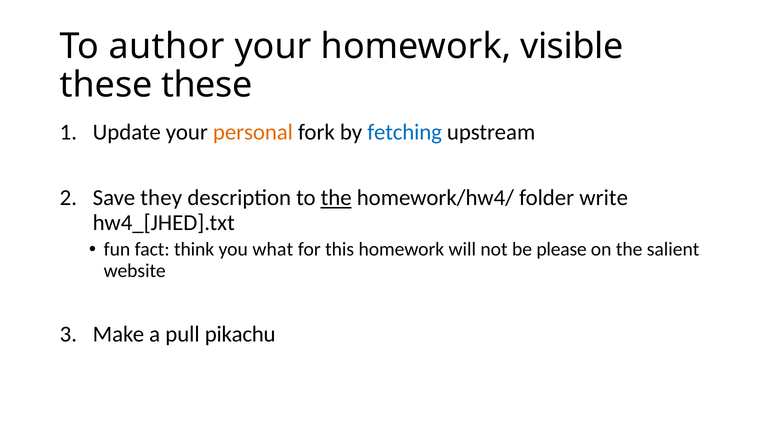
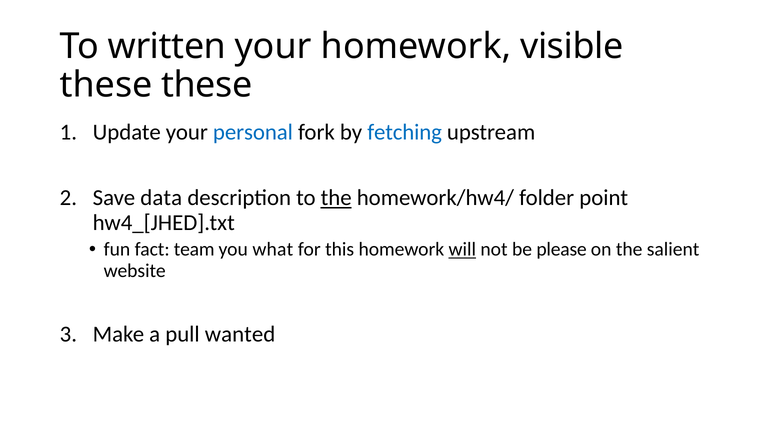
author: author -> written
personal colour: orange -> blue
they: they -> data
write: write -> point
think: think -> team
will underline: none -> present
pikachu: pikachu -> wanted
